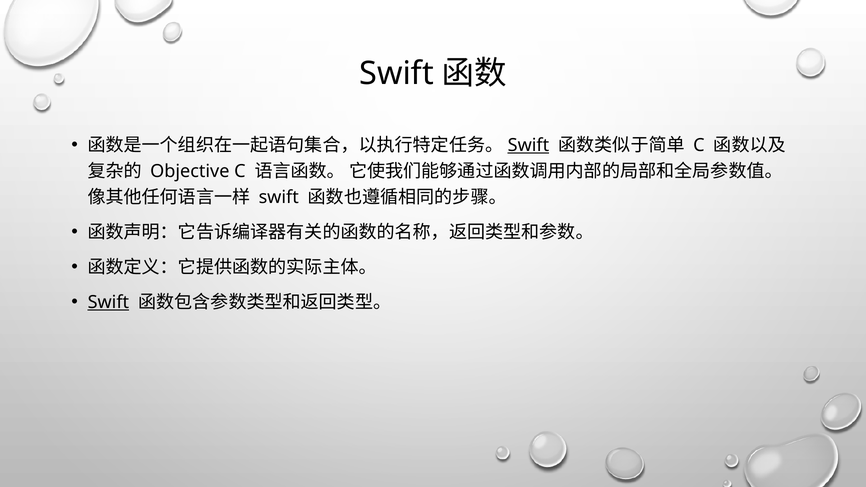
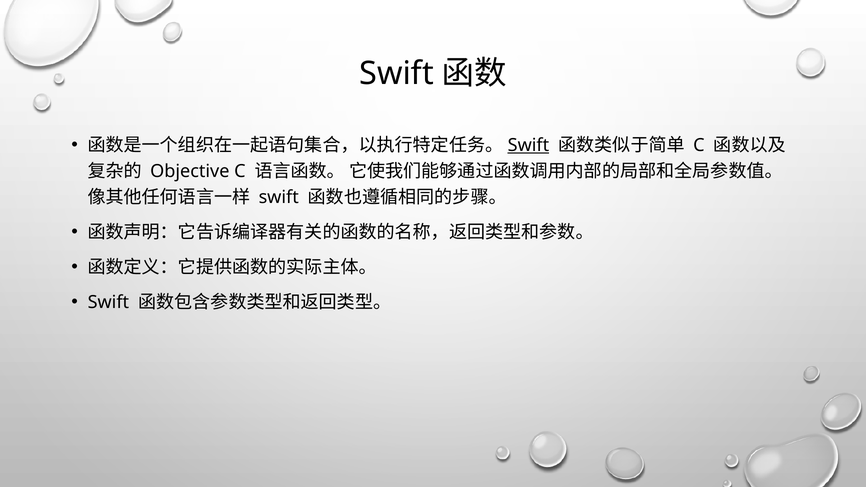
Swift at (108, 302) underline: present -> none
